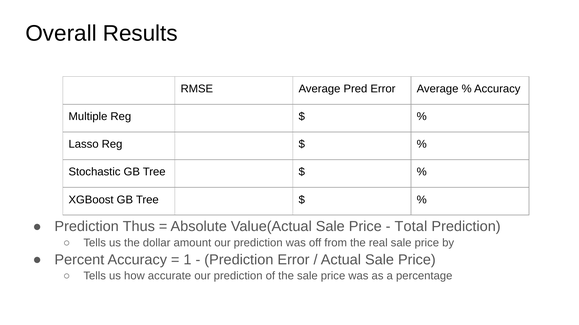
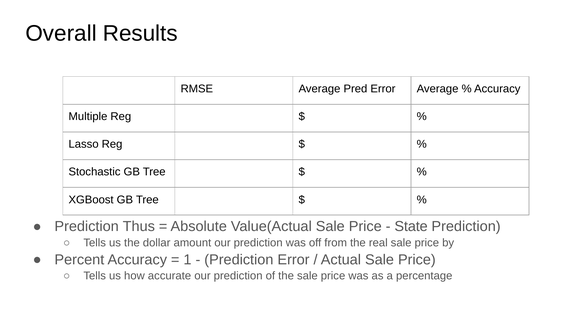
Total: Total -> State
